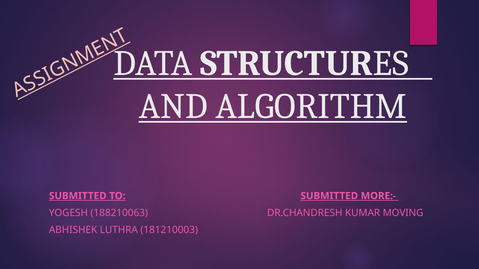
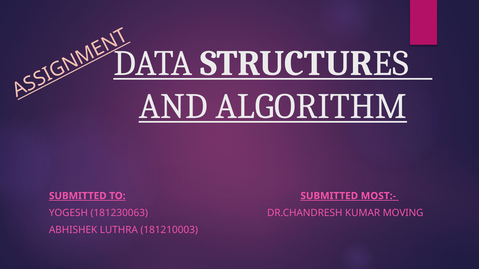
MORE:-: MORE:- -> MOST:-
188210063: 188210063 -> 181230063
